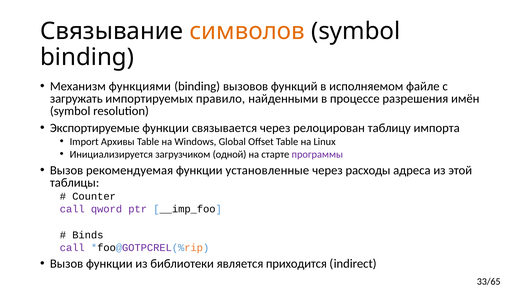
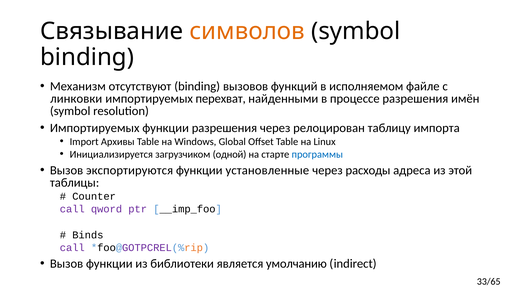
функциями: функциями -> отсутствуют
загружать: загружать -> линковки
правило: правило -> перехват
Экспортируемые at (95, 128): Экспортируемые -> Импортируемых
функции связывается: связывается -> разрешения
программы colour: purple -> blue
рекомендуемая: рекомендуемая -> экспортируются
приходится: приходится -> умолчанию
